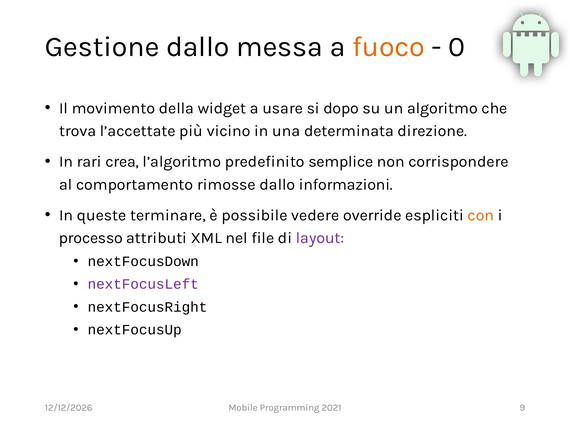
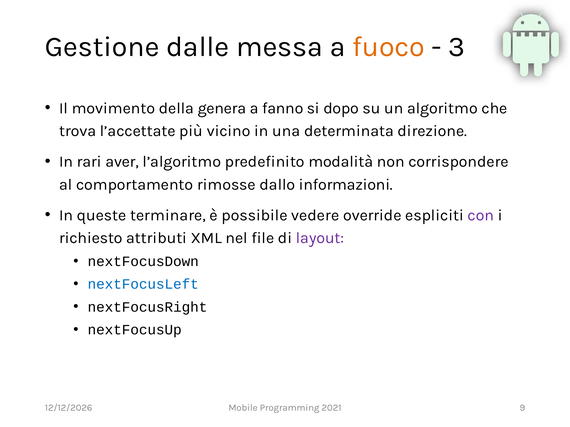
Gestione dallo: dallo -> dalle
0: 0 -> 3
widget: widget -> genera
usare: usare -> fanno
crea: crea -> aver
semplice: semplice -> modalità
con colour: orange -> purple
processo: processo -> richiesto
nextFocusLeft colour: purple -> blue
